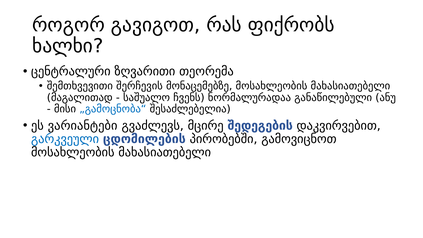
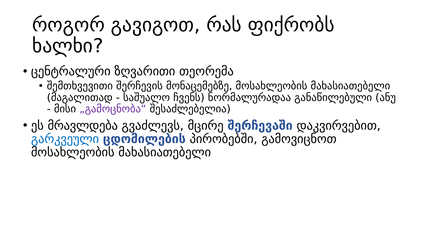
„გამოცნობა“ colour: blue -> purple
ვარიანტები: ვარიანტები -> მრავლდება
შედეგების: შედეგების -> შერჩევაში
